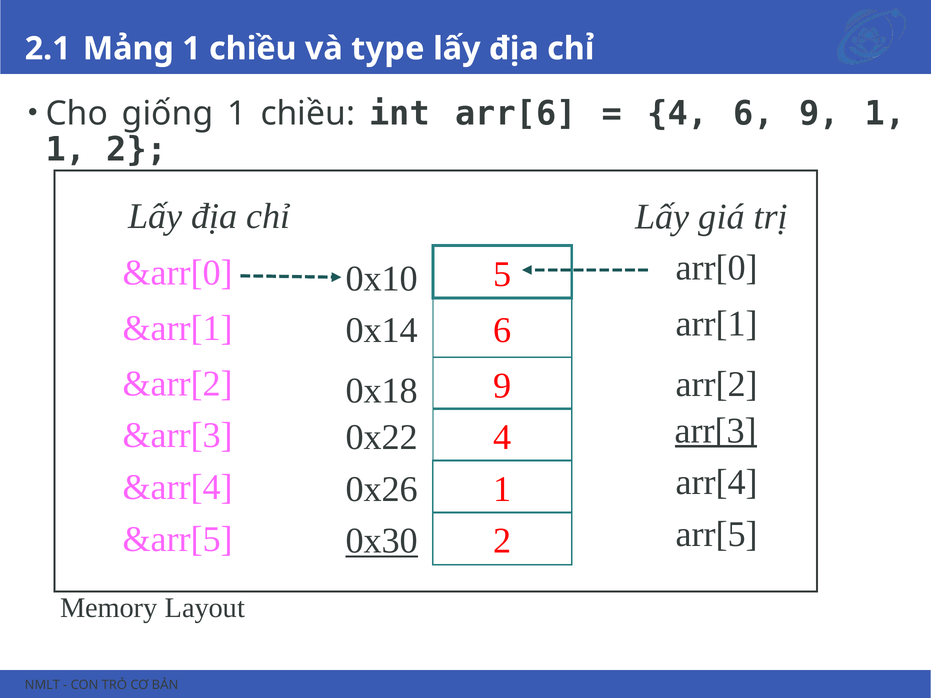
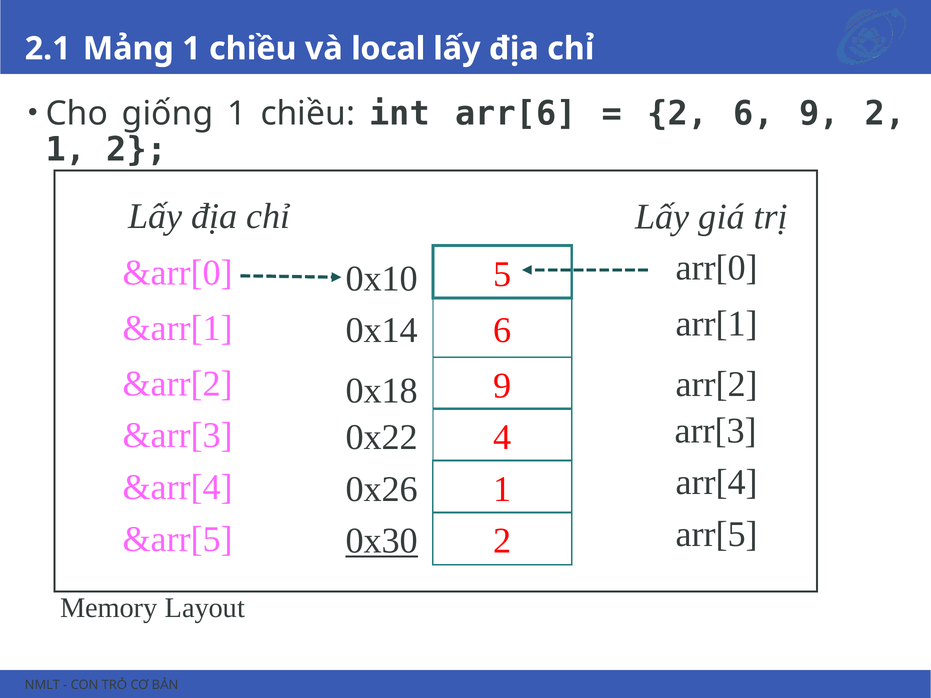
type: type -> local
4 at (678, 113): 4 -> 2
9 1: 1 -> 2
arr[3 underline: present -> none
